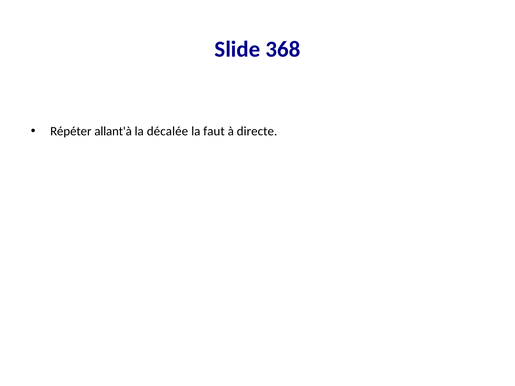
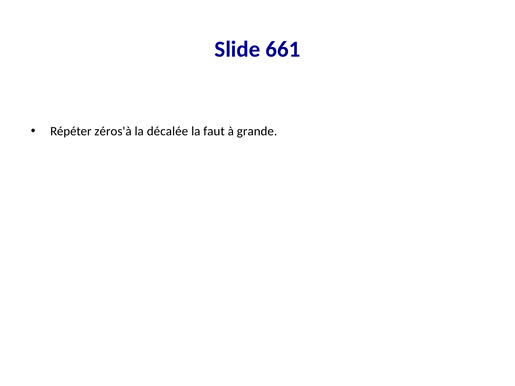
368: 368 -> 661
allant'à: allant'à -> zéros'à
directe: directe -> grande
